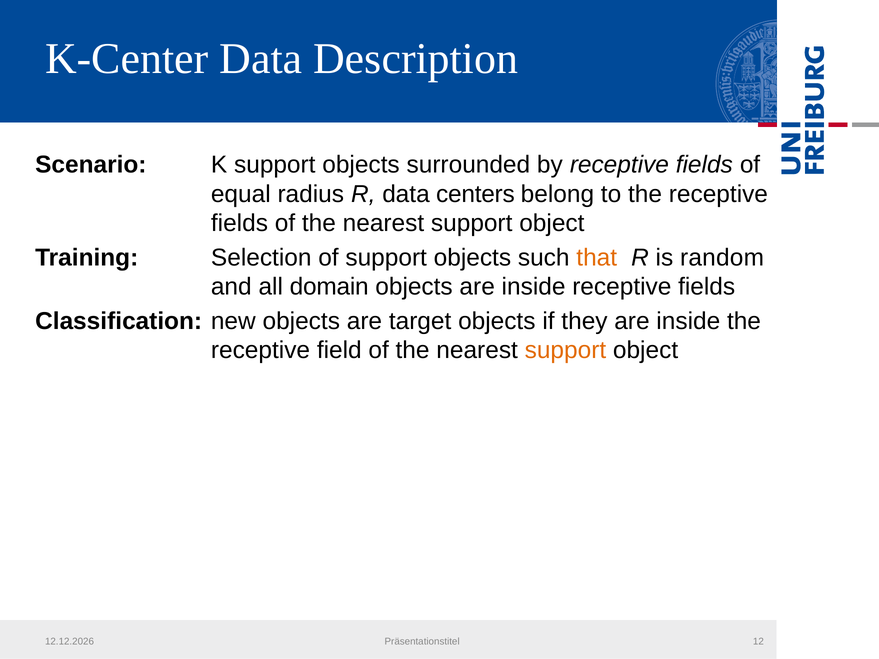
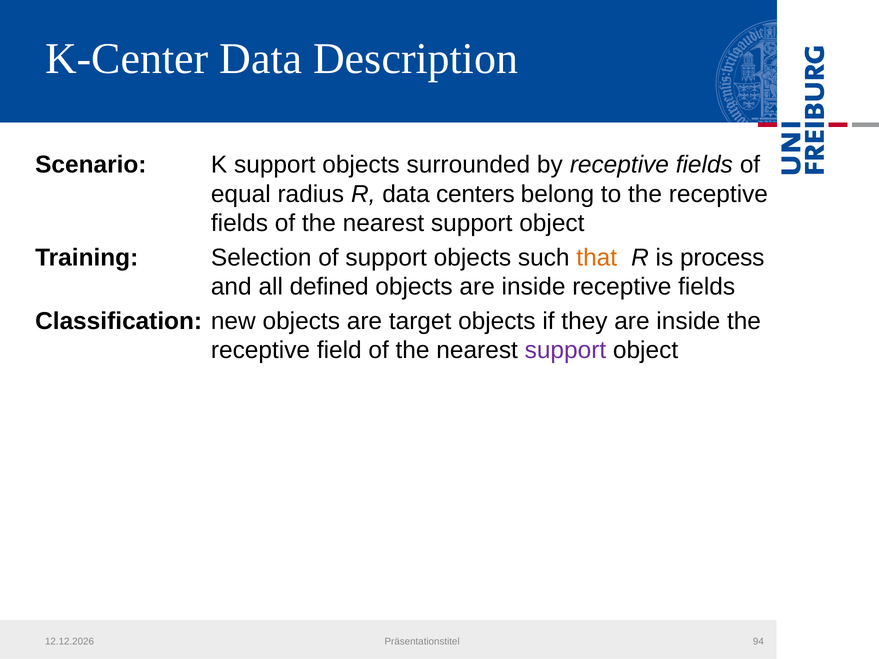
random: random -> process
domain: domain -> defined
support at (565, 350) colour: orange -> purple
12: 12 -> 94
